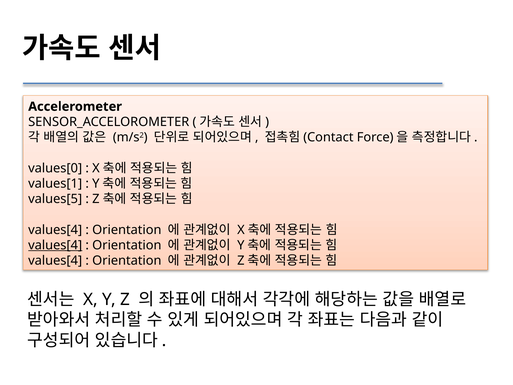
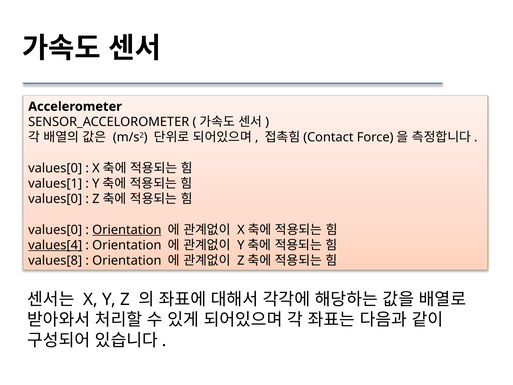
values[5 at (55, 199): values[5 -> values[0
values[4 at (55, 230): values[4 -> values[0
Orientation at (127, 230) underline: none -> present
values[4 at (55, 260): values[4 -> values[8
